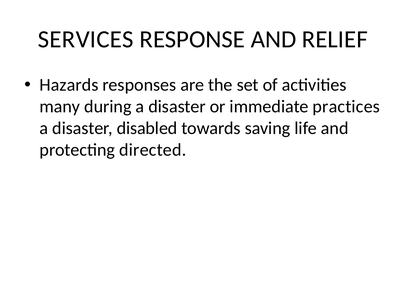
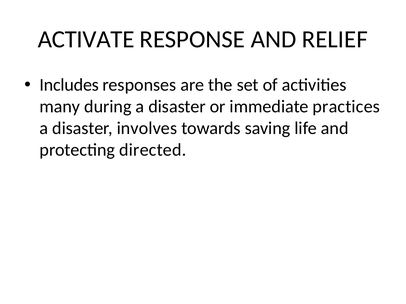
SERVICES: SERVICES -> ACTIVATE
Hazards: Hazards -> Includes
disabled: disabled -> involves
